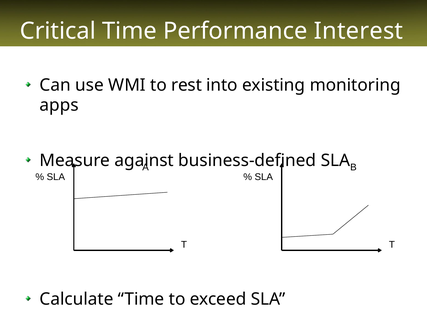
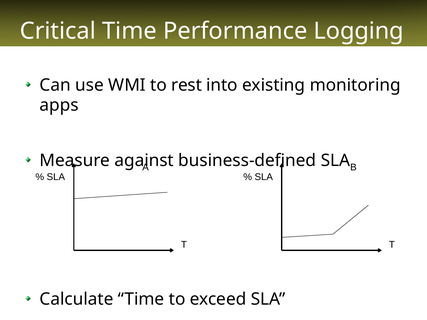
Interest: Interest -> Logging
